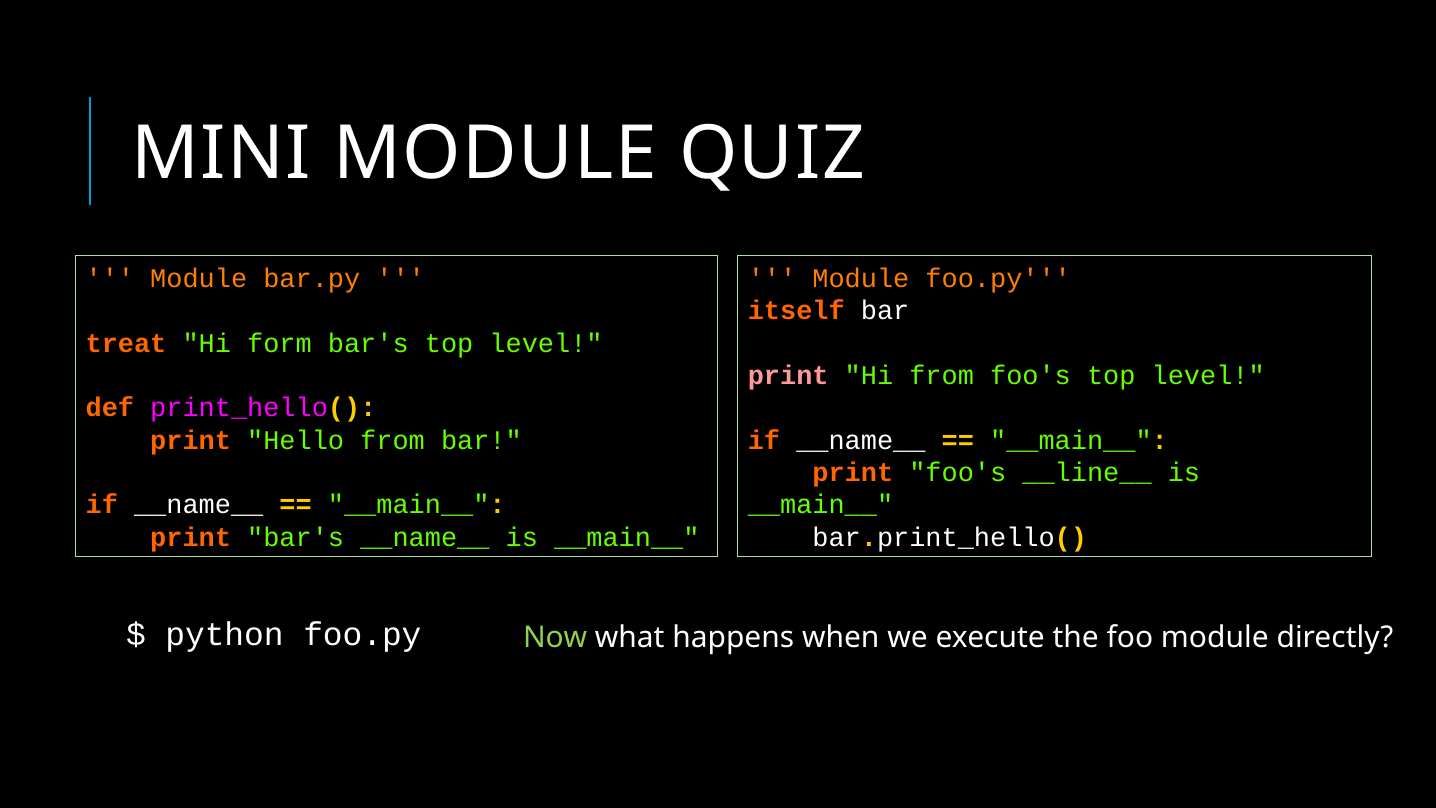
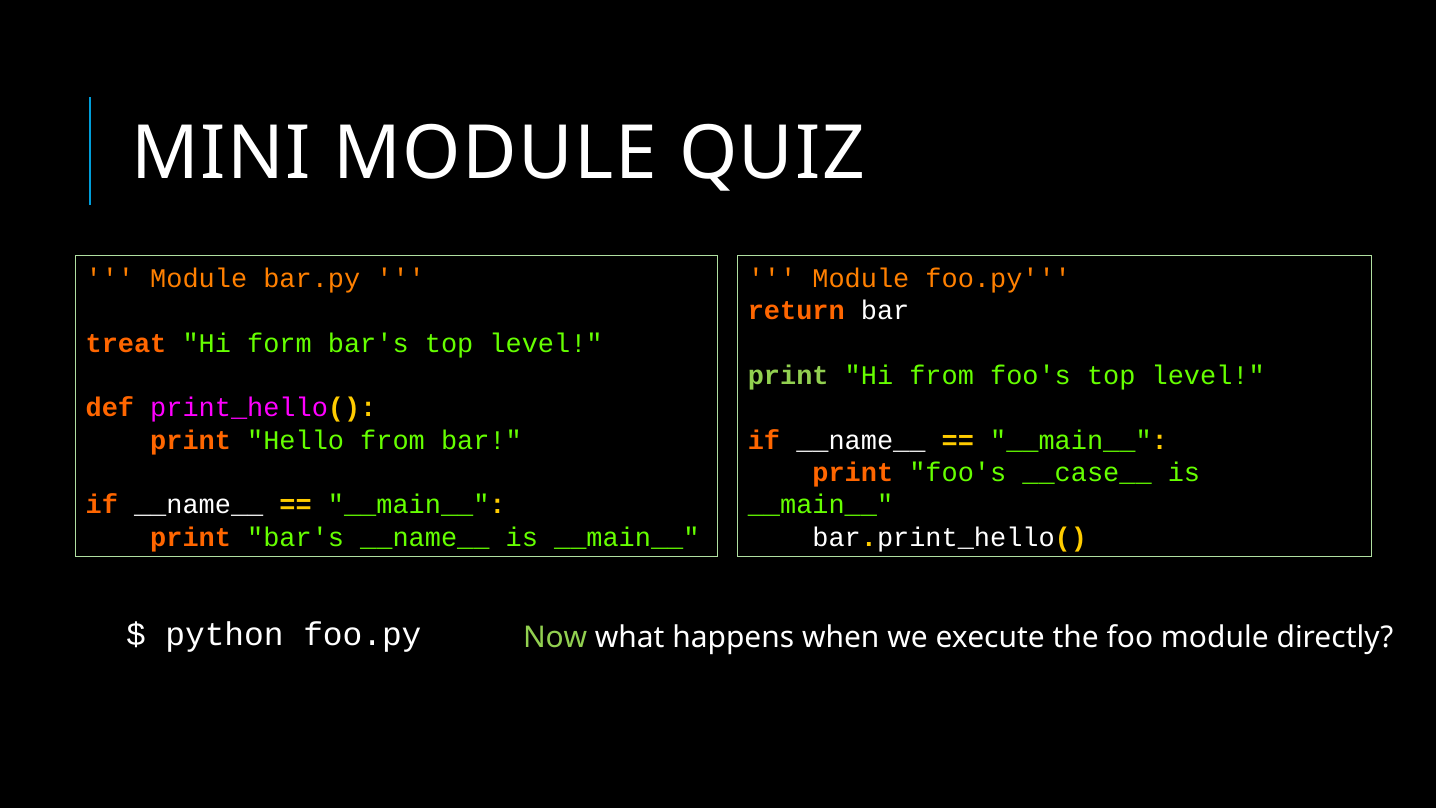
itself: itself -> return
print at (788, 375) colour: pink -> light green
__line__: __line__ -> __case__
